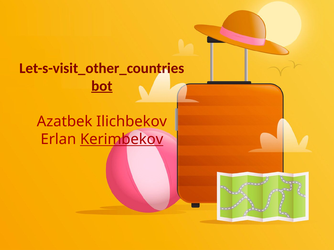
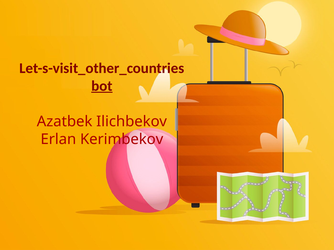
Kerimbekov underline: present -> none
